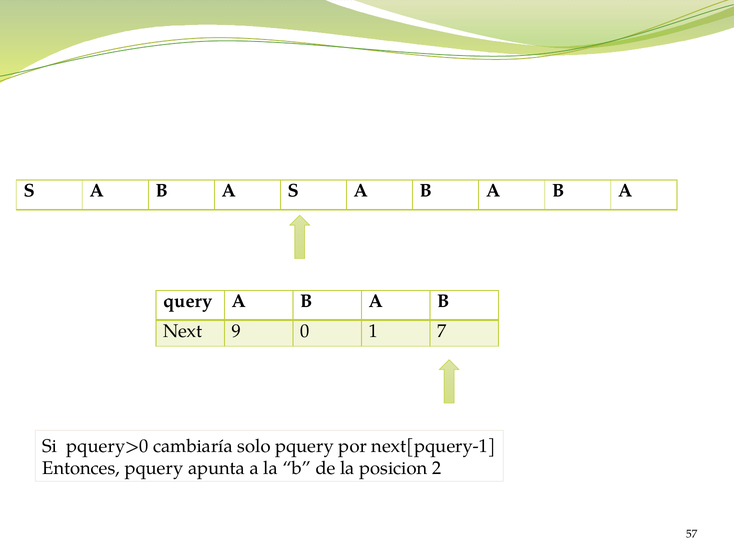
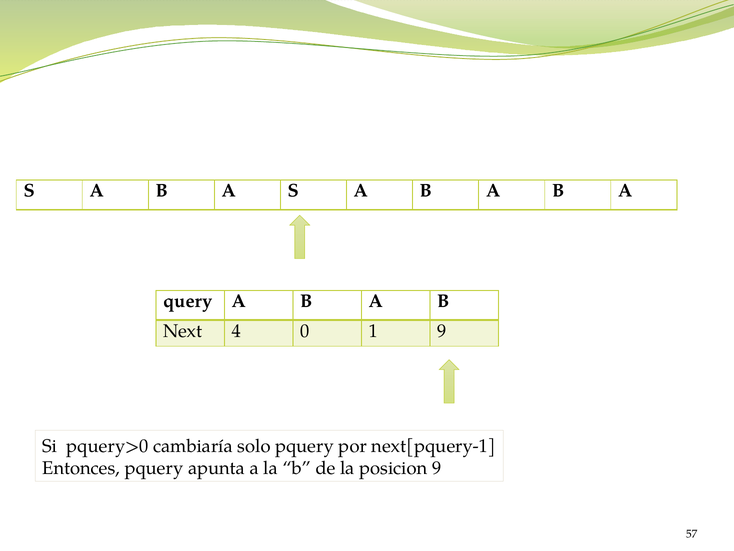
9: 9 -> 4
1 7: 7 -> 9
posicion 2: 2 -> 9
